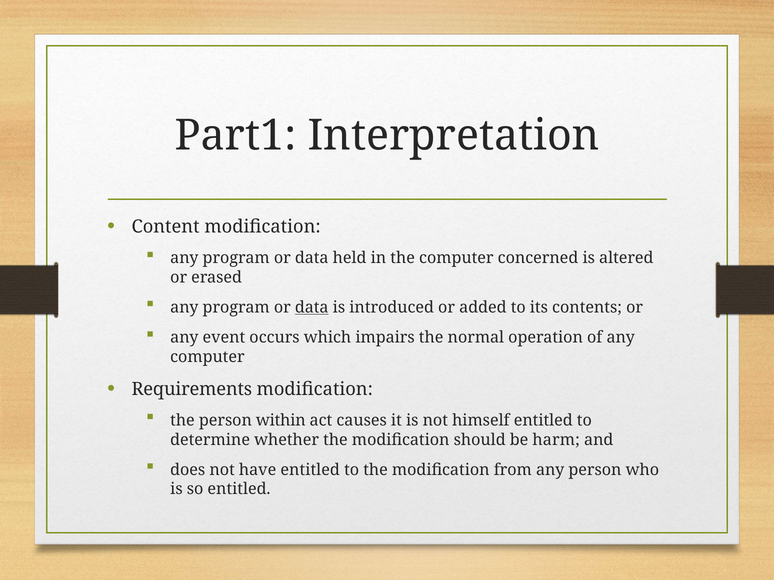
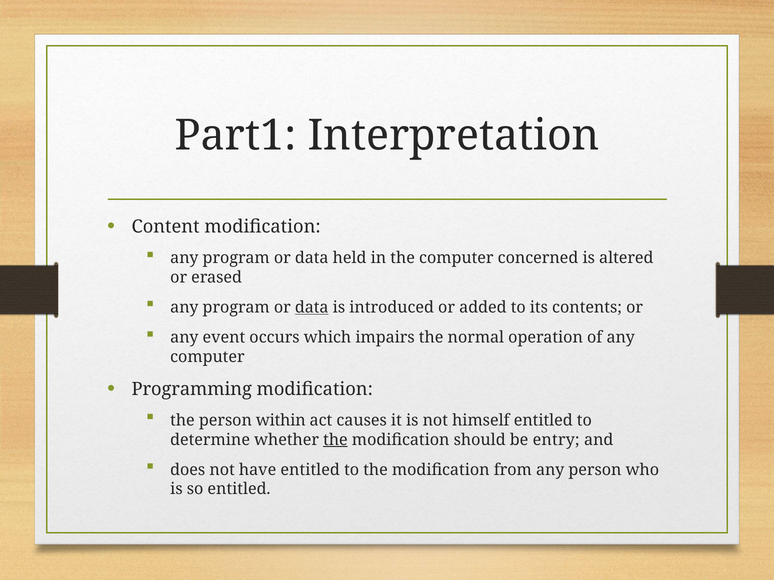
Requirements: Requirements -> Programming
the at (335, 440) underline: none -> present
harm: harm -> entry
